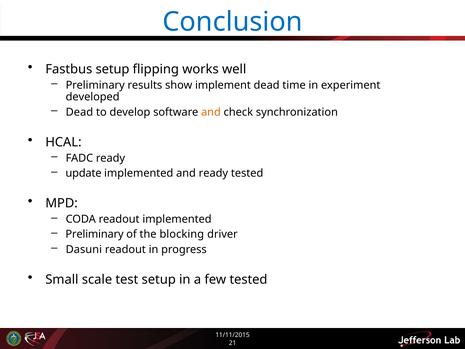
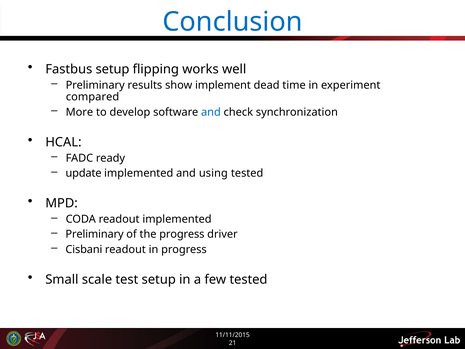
developed: developed -> compared
Dead at (79, 112): Dead -> More
and at (211, 112) colour: orange -> blue
and ready: ready -> using
the blocking: blocking -> progress
Dasuni: Dasuni -> Cisbani
